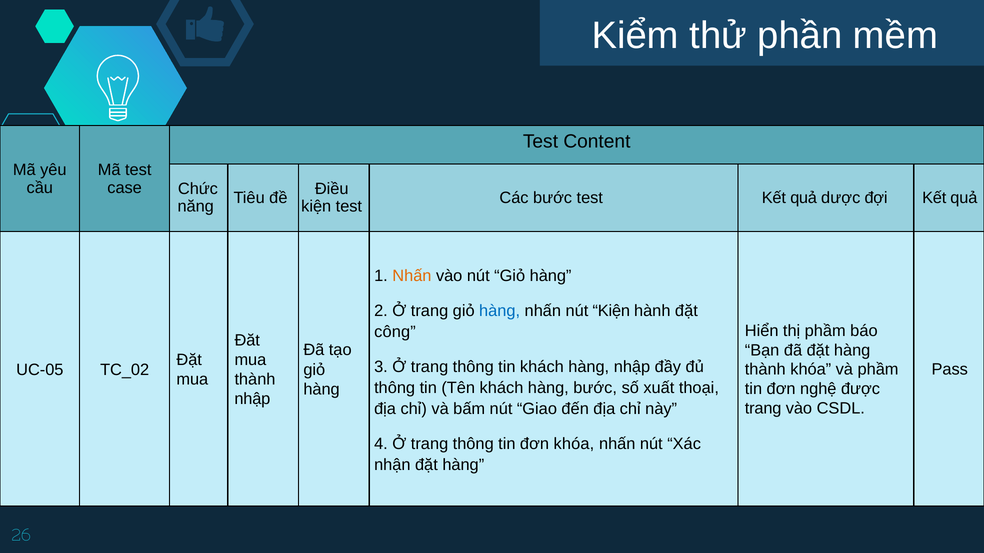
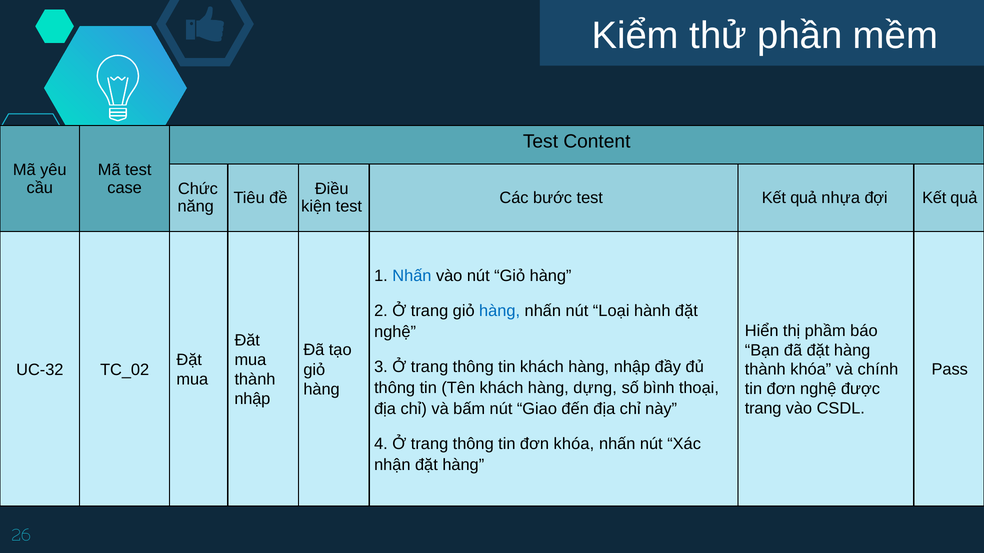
dược: dược -> nhựa
Nhấn at (412, 276) colour: orange -> blue
nút Kiện: Kiện -> Loại
công at (395, 332): công -> nghệ
UC-05: UC-05 -> UC-32
và phầm: phầm -> chính
hàng bước: bước -> dựng
xuất: xuất -> bình
